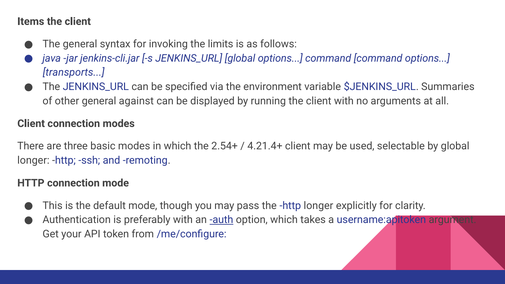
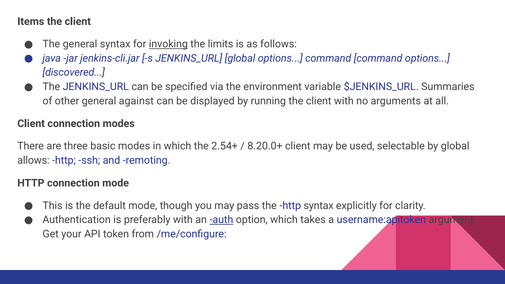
invoking underline: none -> present
transports: transports -> discovered
4.21.4+: 4.21.4+ -> 8.20.0+
longer at (33, 160): longer -> allows
http longer: longer -> syntax
